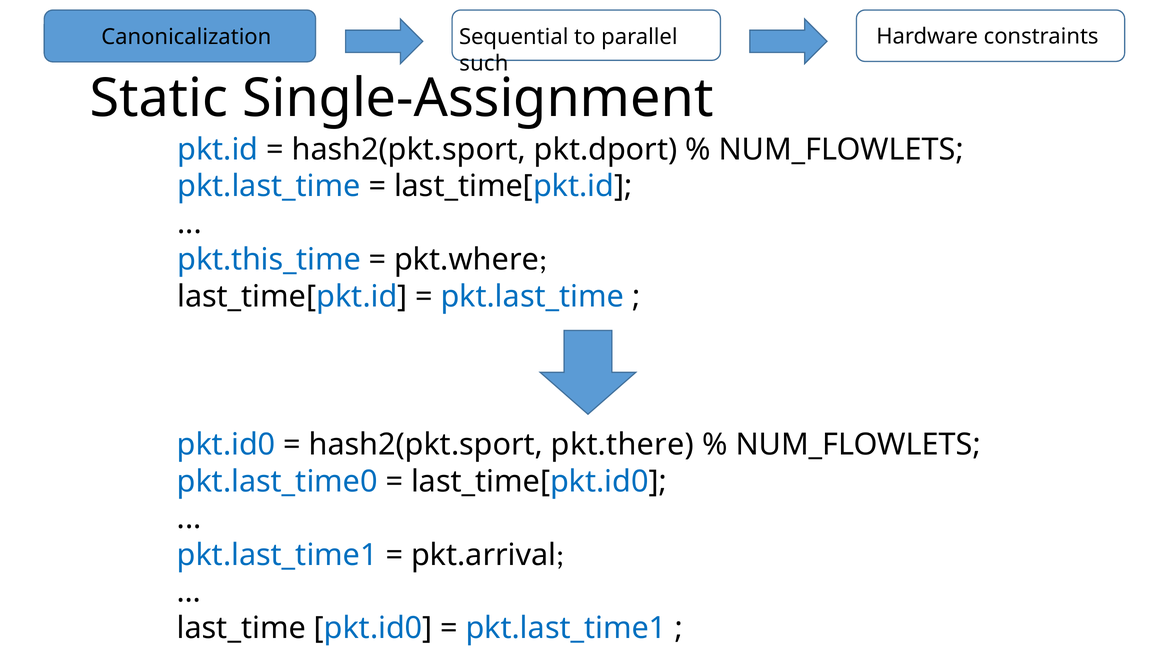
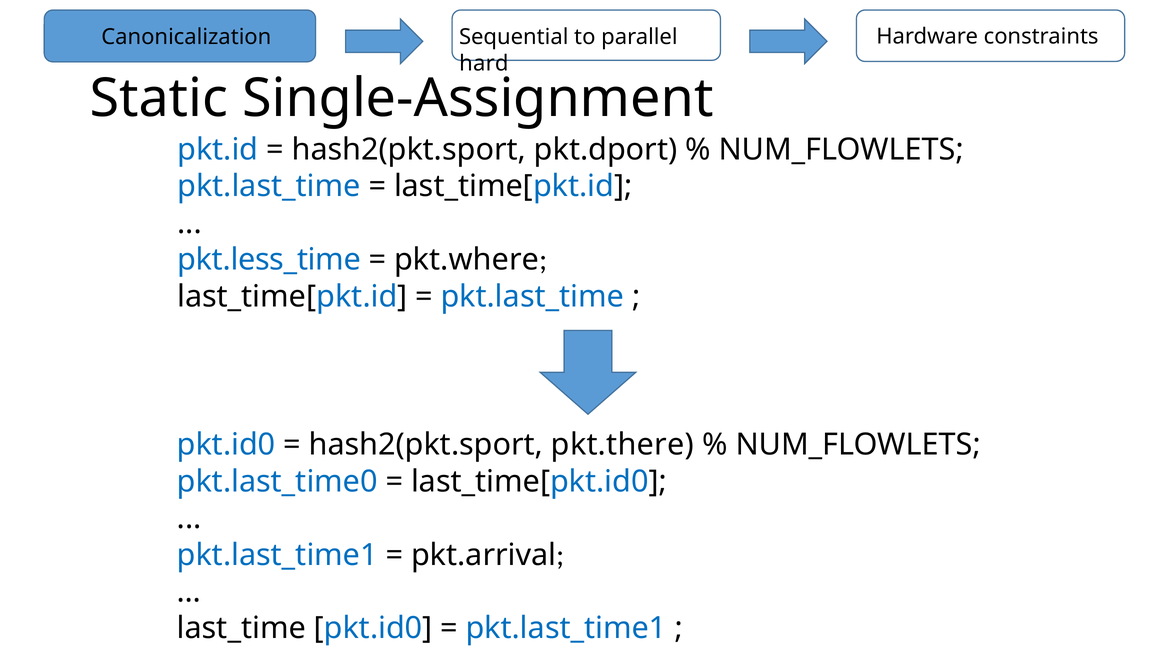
such: such -> hard
pkt.this_time: pkt.this_time -> pkt.less_time
